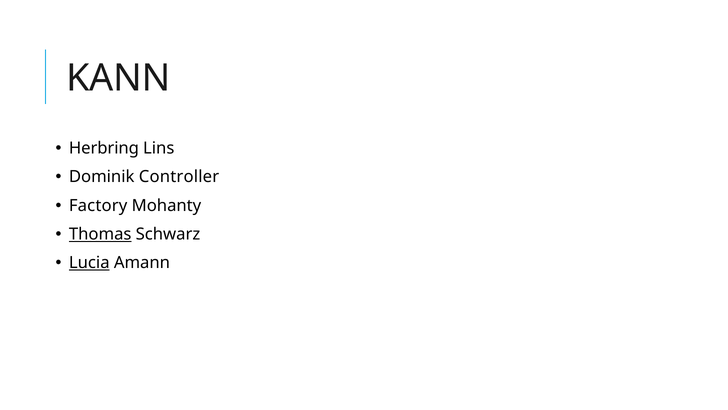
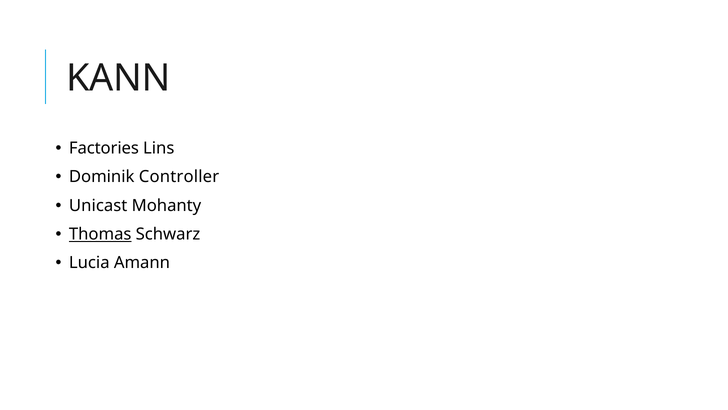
Herbring: Herbring -> Factories
Factory: Factory -> Unicast
Lucia underline: present -> none
